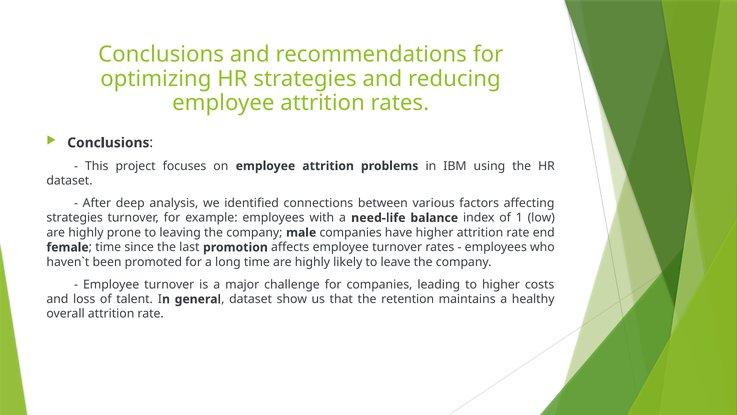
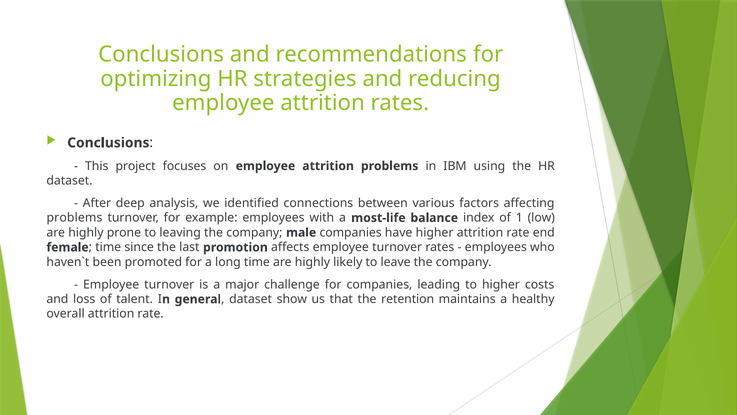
strategies at (75, 218): strategies -> problems
need-life: need-life -> most-life
